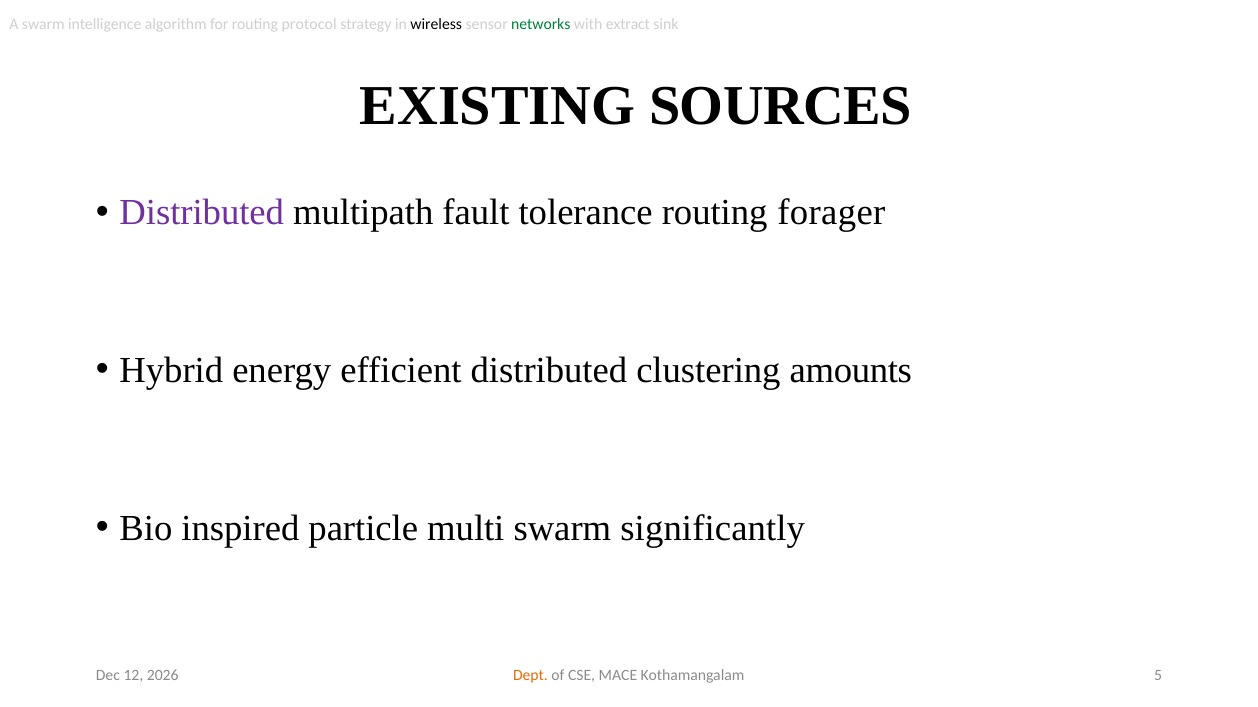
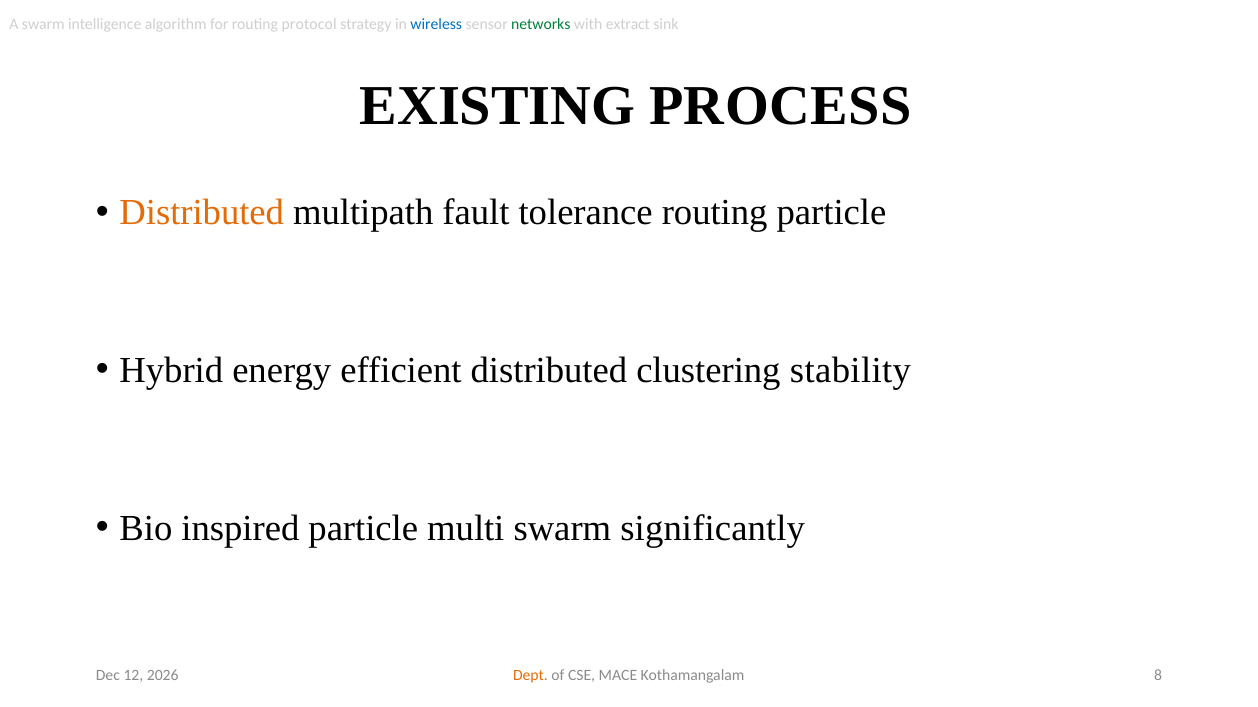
wireless colour: black -> blue
SOURCES: SOURCES -> PROCESS
Distributed at (202, 213) colour: purple -> orange
routing forager: forager -> particle
amounts: amounts -> stability
5: 5 -> 8
